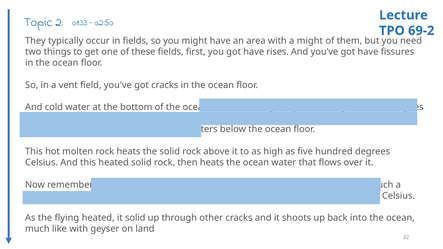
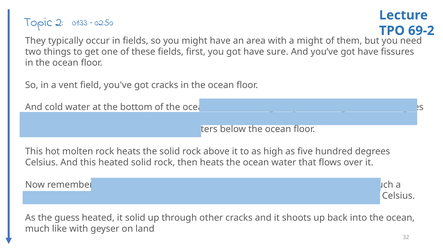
rises: rises -> sure
flying: flying -> guess
